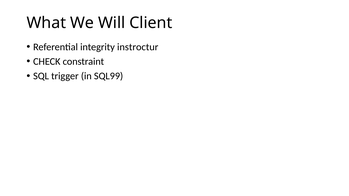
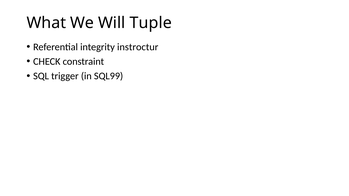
Client: Client -> Tuple
